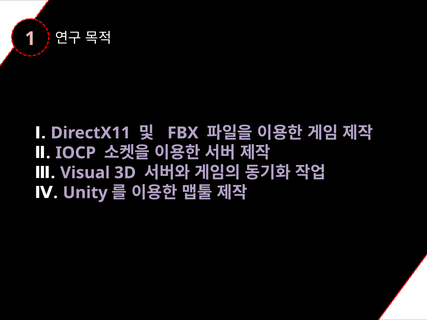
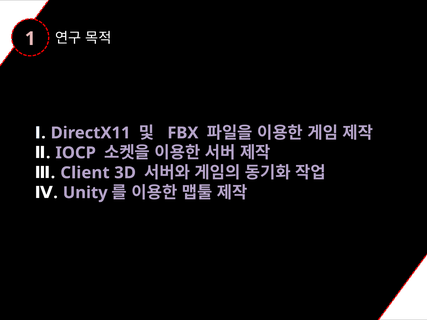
Visual: Visual -> Client
